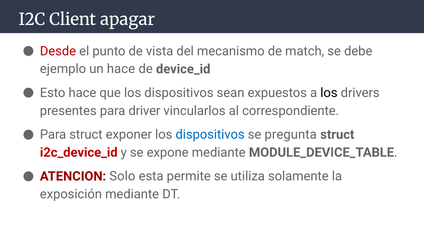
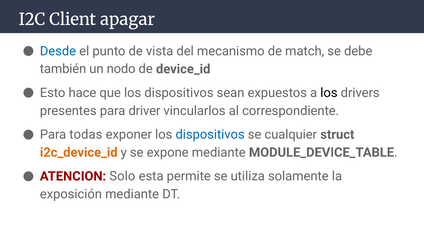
Desde colour: red -> blue
ejemplo: ejemplo -> también
un hace: hace -> nodo
Para struct: struct -> todas
pregunta: pregunta -> cualquier
i2c_device_id colour: red -> orange
